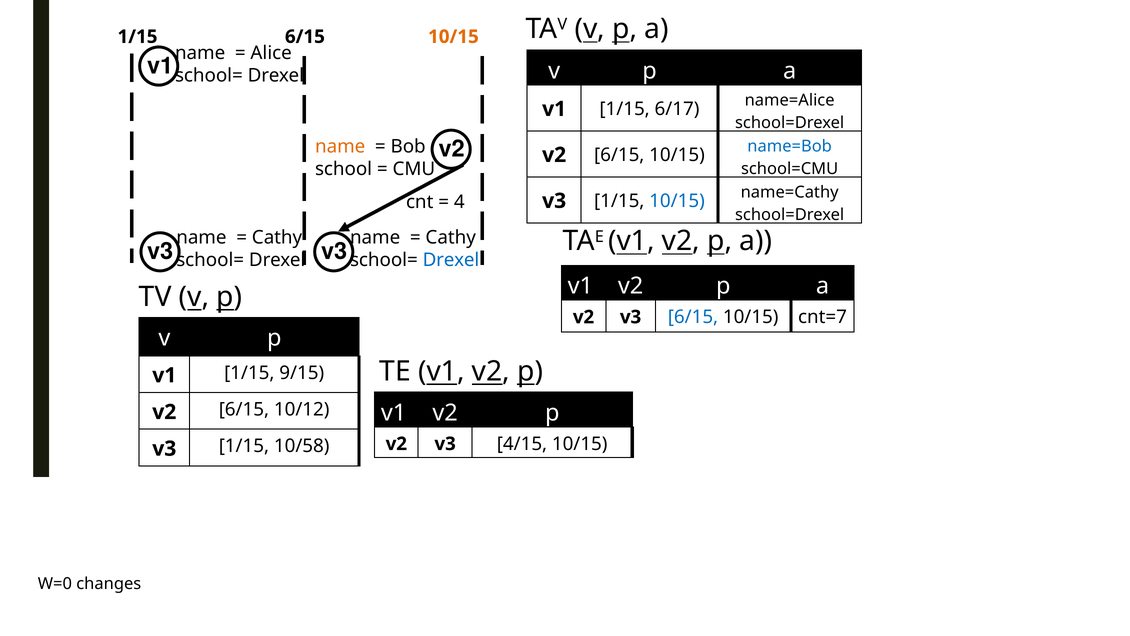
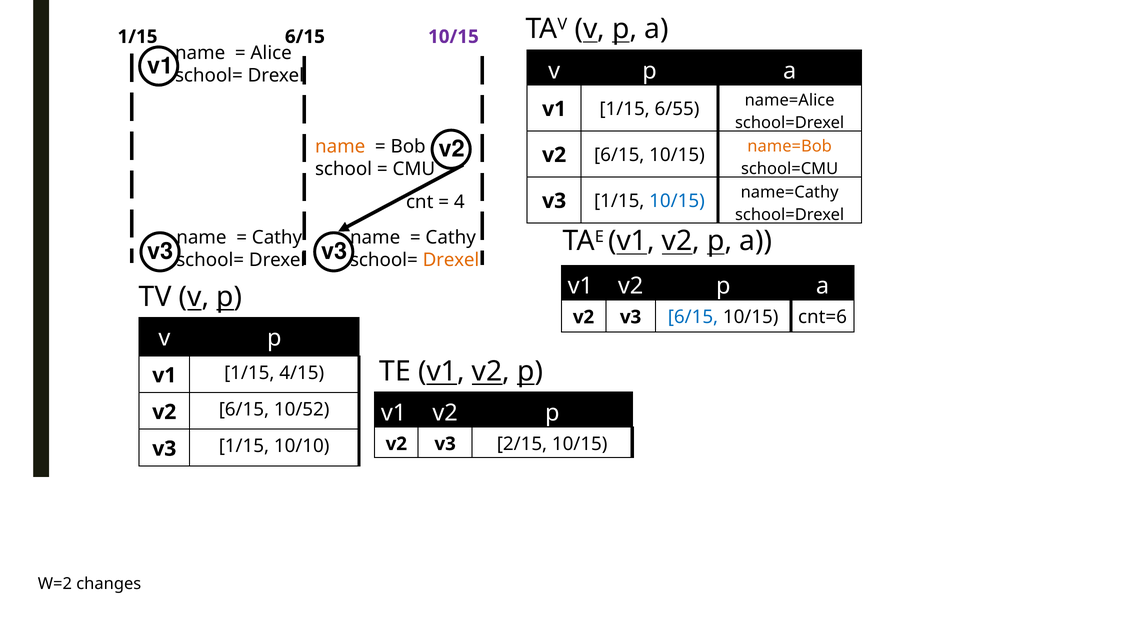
10/15 at (453, 37) colour: orange -> purple
6/17: 6/17 -> 6/55
name=Bob colour: blue -> orange
Drexel at (451, 260) colour: blue -> orange
cnt=7: cnt=7 -> cnt=6
9/15: 9/15 -> 4/15
10/12: 10/12 -> 10/52
4/15: 4/15 -> 2/15
10/58: 10/58 -> 10/10
W=0: W=0 -> W=2
